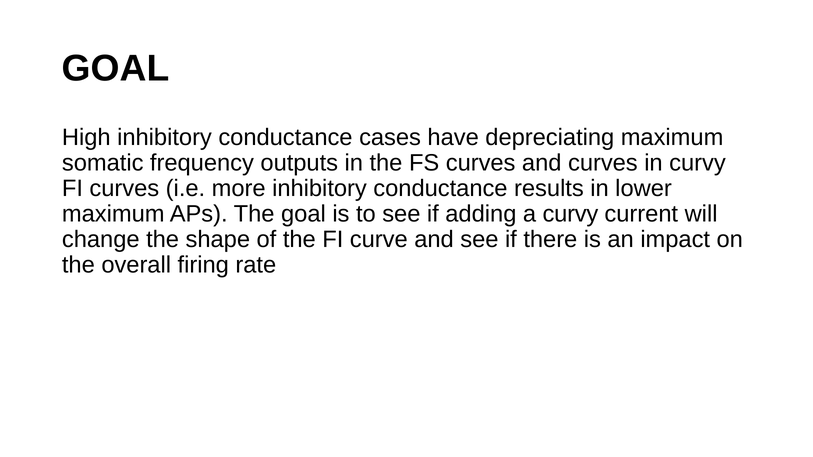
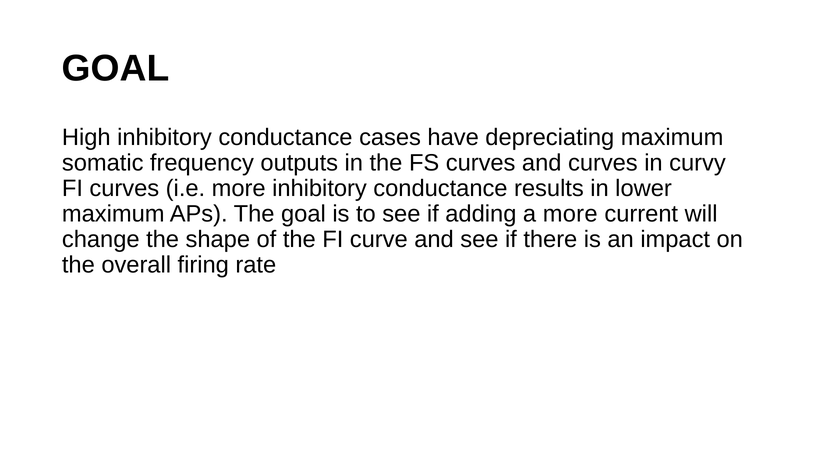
a curvy: curvy -> more
